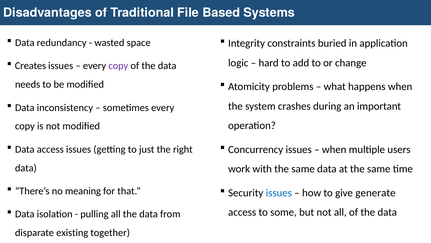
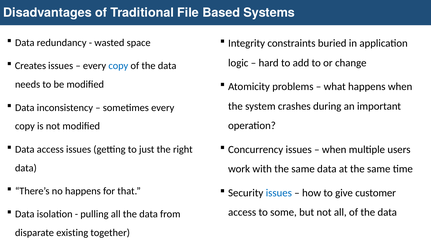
copy at (118, 66) colour: purple -> blue
no meaning: meaning -> happens
generate: generate -> customer
